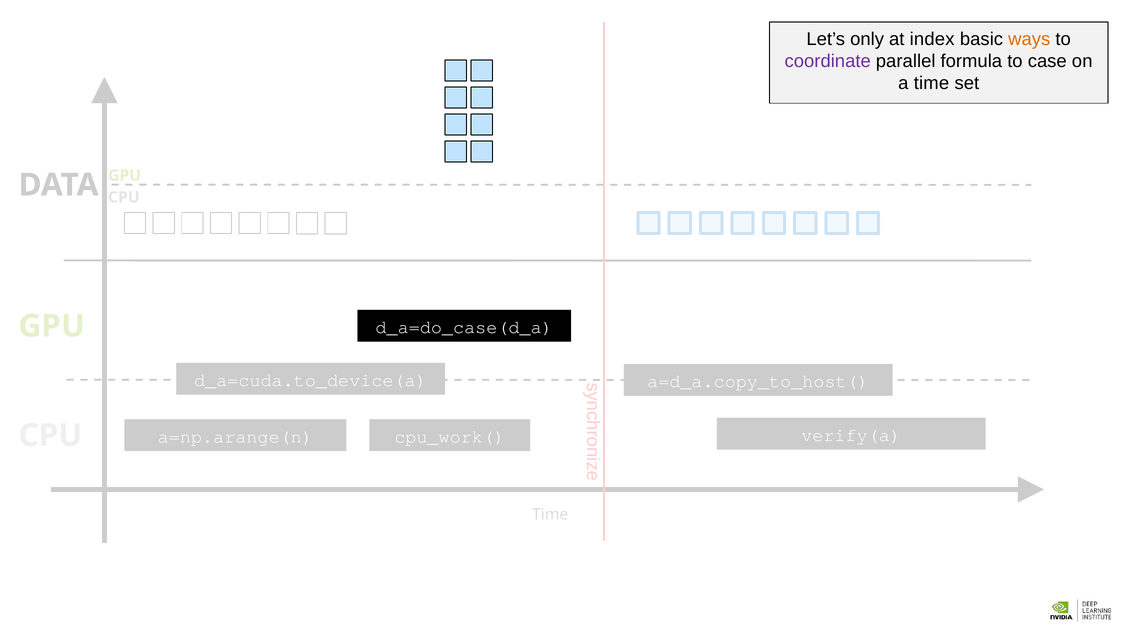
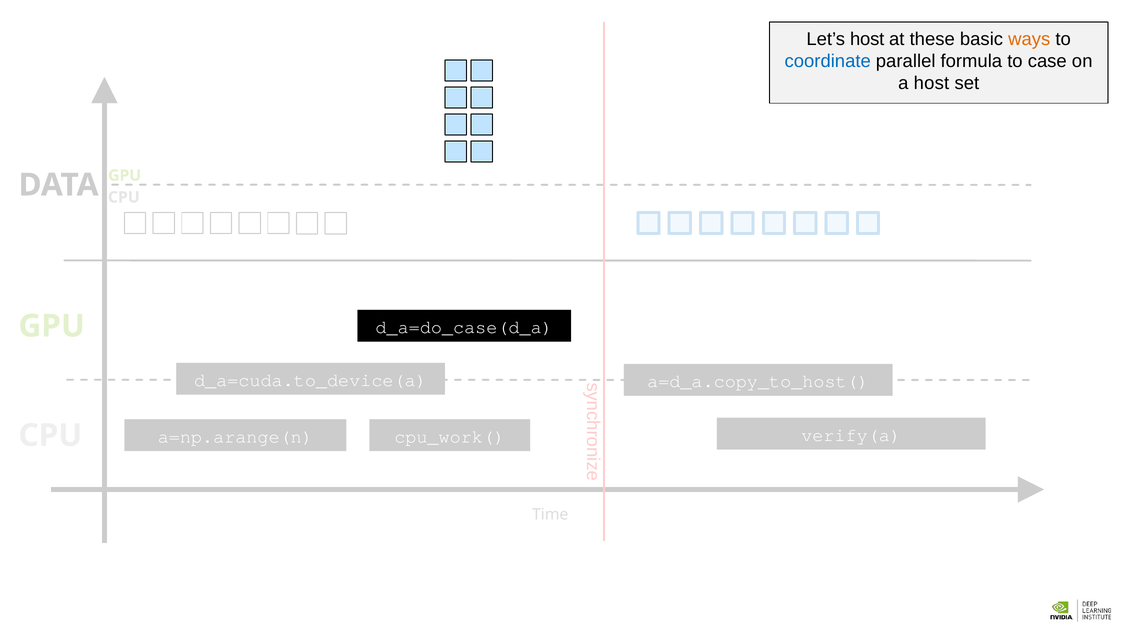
Let’s only: only -> host
index: index -> these
coordinate colour: purple -> blue
a time: time -> host
